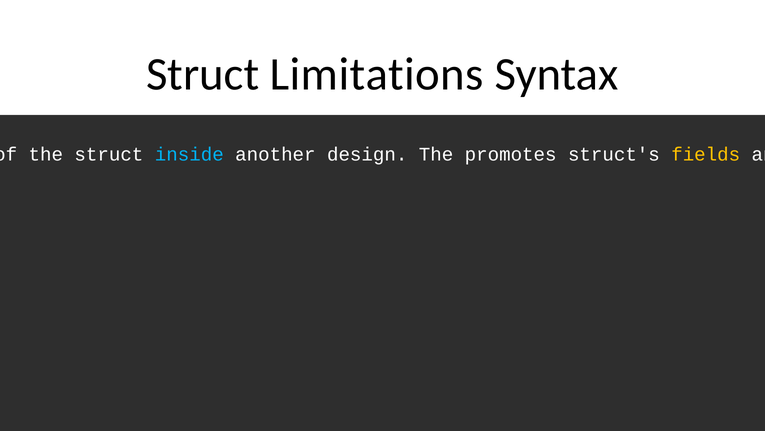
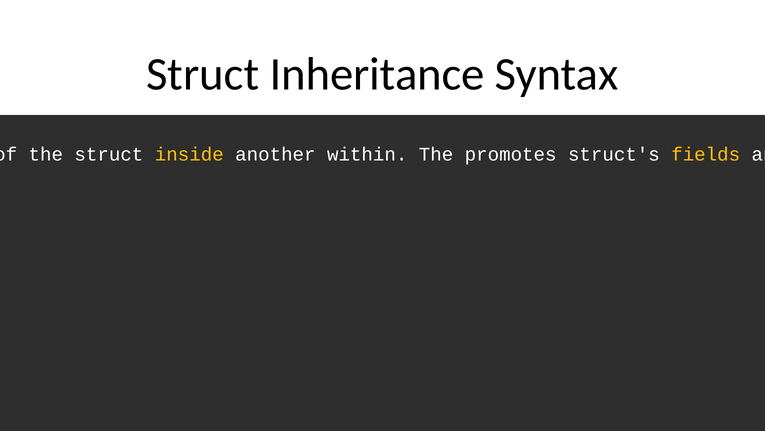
Limitations: Limitations -> Inheritance
inside colour: light blue -> yellow
design: design -> within
